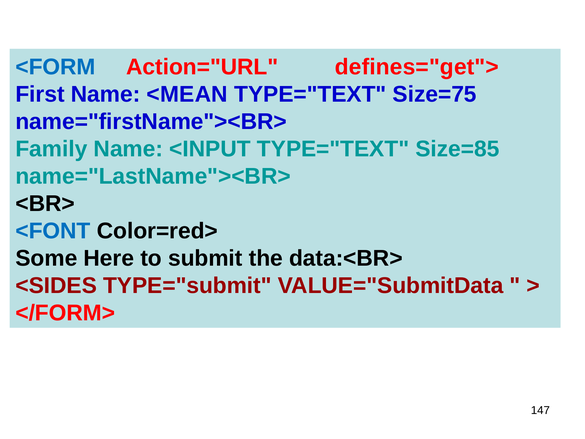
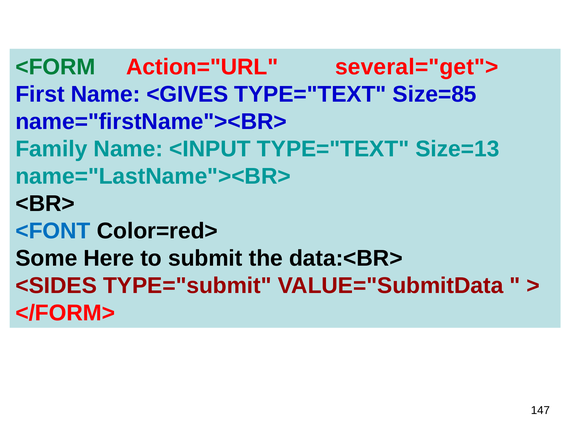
<FORM colour: blue -> green
defines="get">: defines="get"> -> several="get">
<MEAN: <MEAN -> <GIVES
Size=75: Size=75 -> Size=85
Size=85: Size=85 -> Size=13
